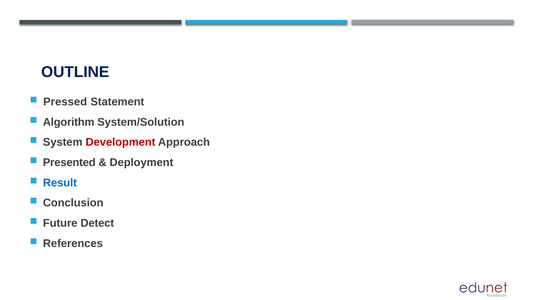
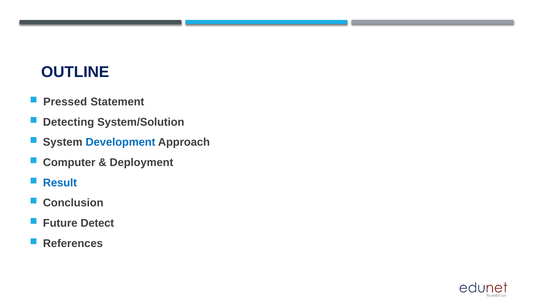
Algorithm: Algorithm -> Detecting
Development colour: red -> blue
Presented: Presented -> Computer
